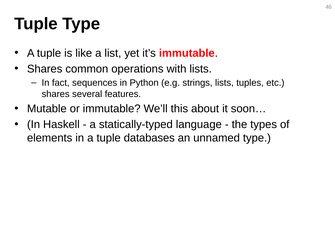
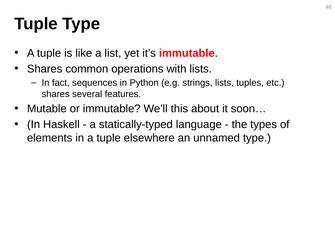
databases: databases -> elsewhere
